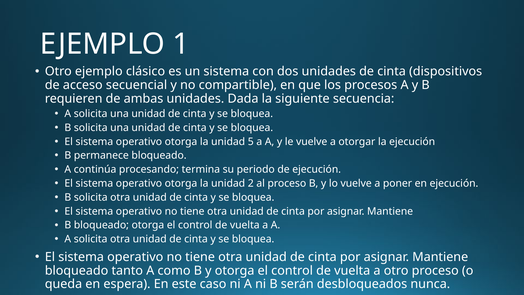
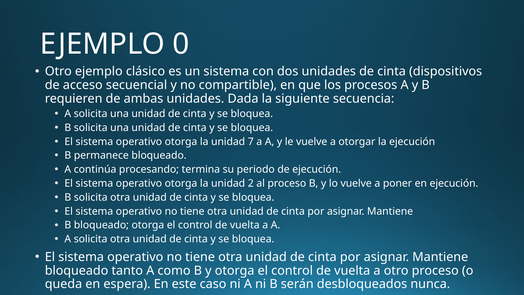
1: 1 -> 0
5: 5 -> 7
